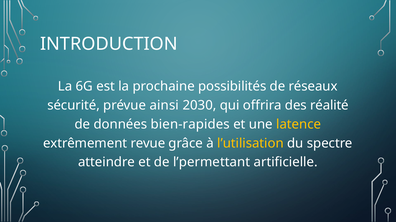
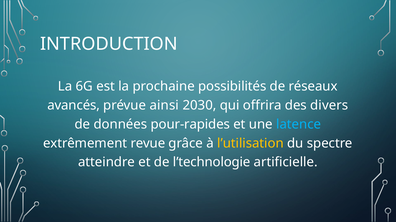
sécurité: sécurité -> avancés
réalité: réalité -> divers
bien-rapides: bien-rapides -> pour-rapides
latence colour: yellow -> light blue
l’permettant: l’permettant -> l’technologie
